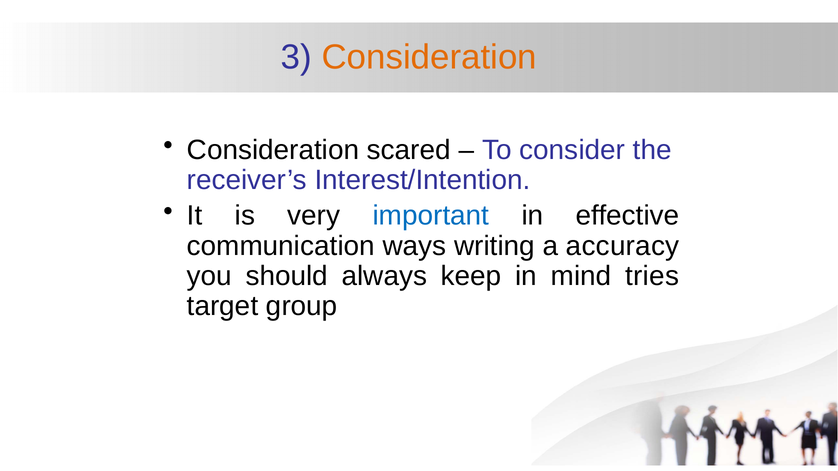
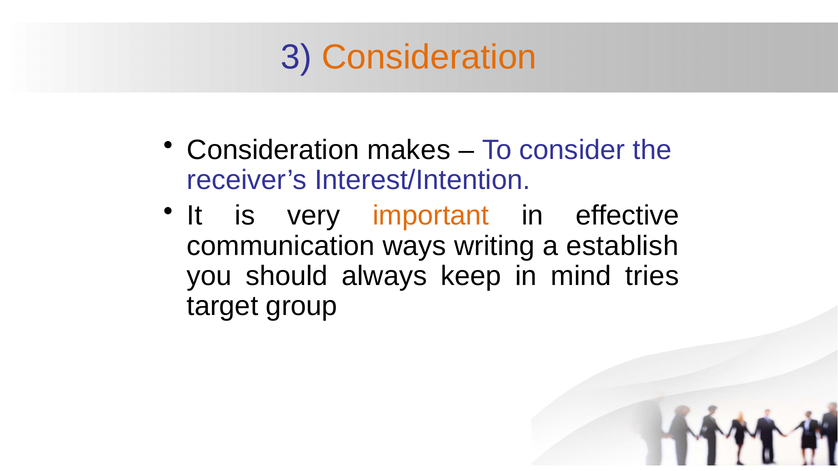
scared: scared -> makes
important colour: blue -> orange
accuracy: accuracy -> establish
